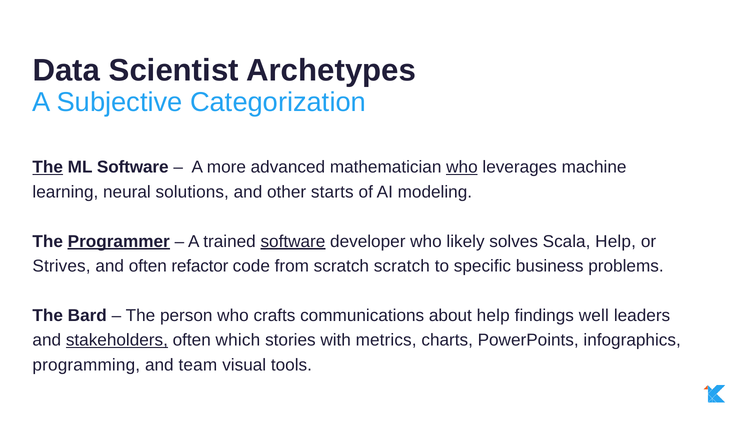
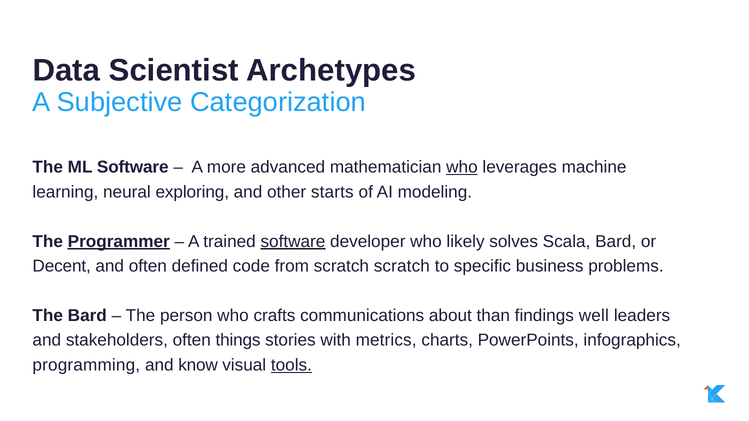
The at (48, 167) underline: present -> none
solutions: solutions -> exploring
Scala Help: Help -> Bard
Strives: Strives -> Decent
refactor: refactor -> defined
about help: help -> than
stakeholders underline: present -> none
which: which -> things
team: team -> know
tools underline: none -> present
